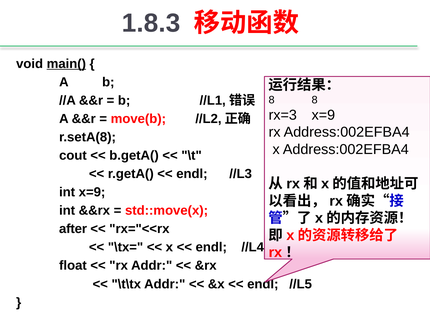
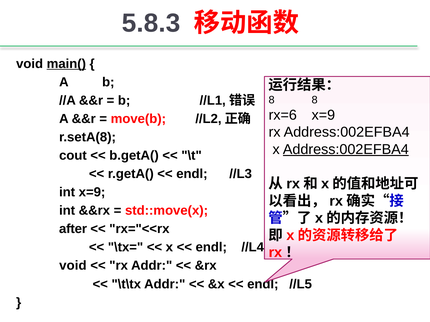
1.8.3: 1.8.3 -> 5.8.3
rx=3: rx=3 -> rx=6
Address:002EFBA4 at (346, 150) underline: none -> present
float at (73, 266): float -> void
